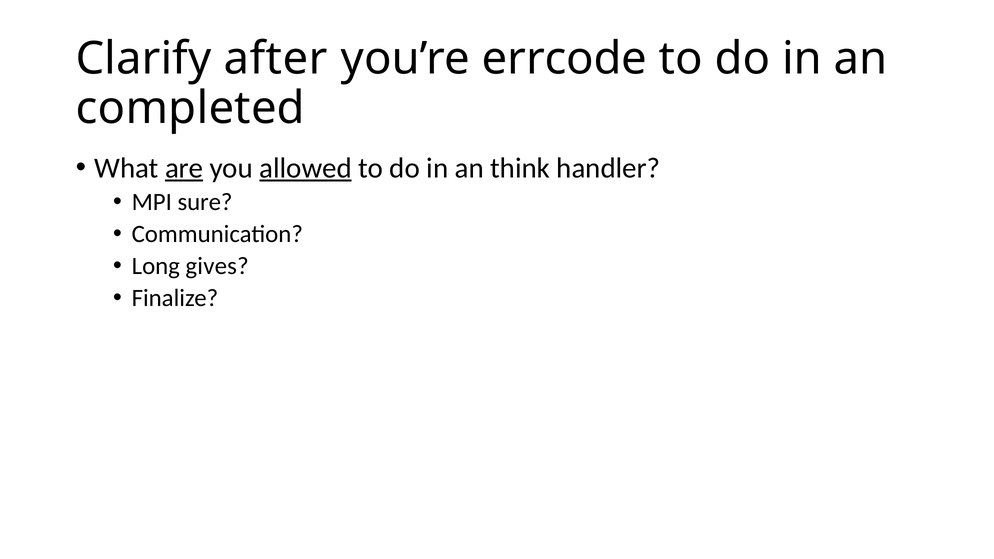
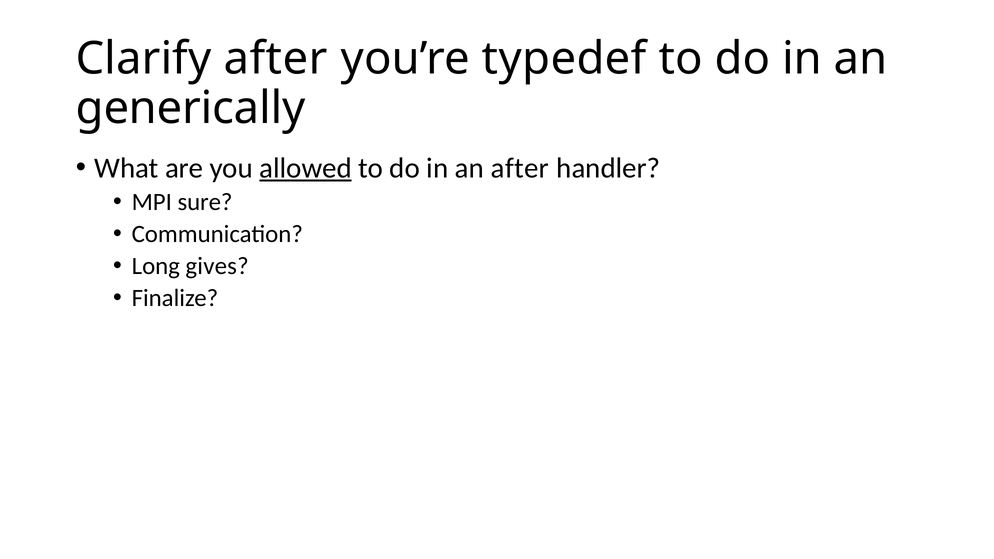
errcode: errcode -> typedef
completed: completed -> generically
are underline: present -> none
an think: think -> after
